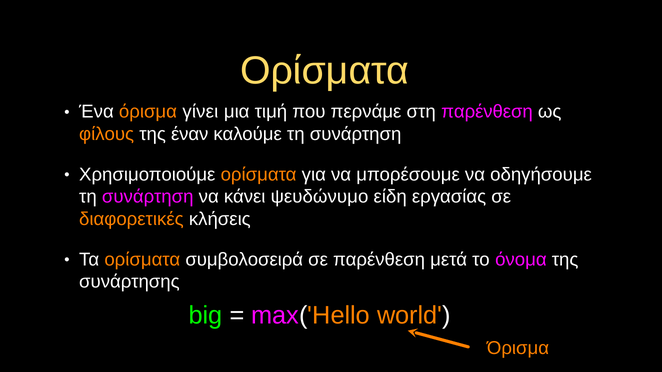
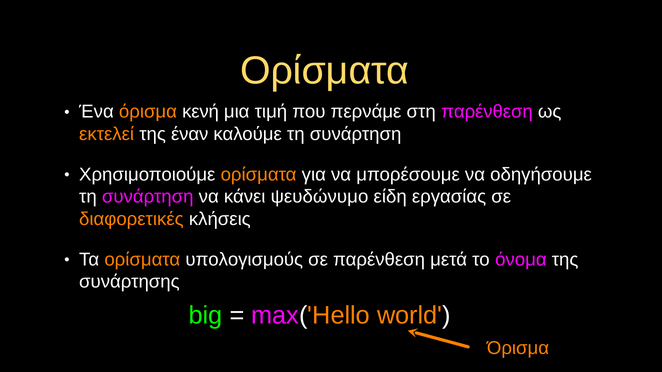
γίνει: γίνει -> κενή
φίλους: φίλους -> εκτελεί
συμβολοσειρά: συμβολοσειρά -> υπολογισμούς
